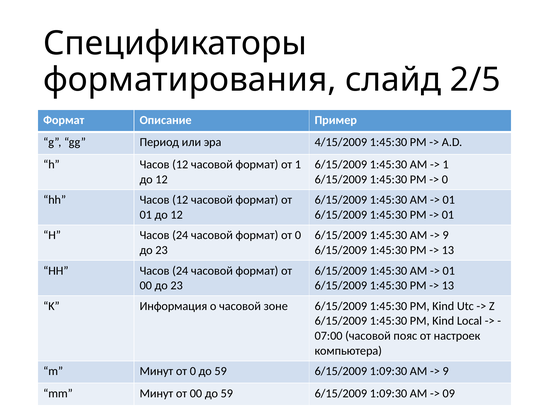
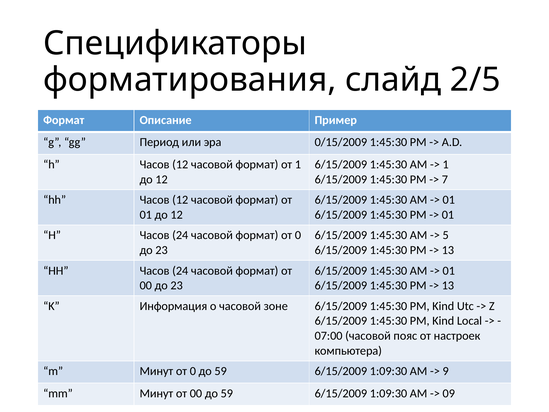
4/15/2009: 4/15/2009 -> 0/15/2009
0 at (445, 179): 0 -> 7
9 at (446, 235): 9 -> 5
